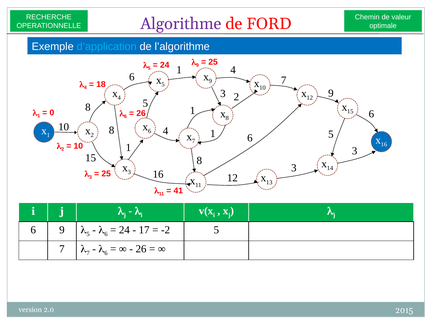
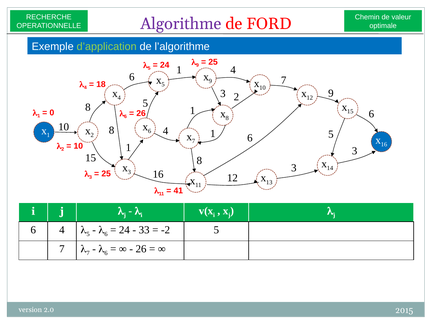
d’application colour: light blue -> light green
6 9: 9 -> 4
17: 17 -> 33
